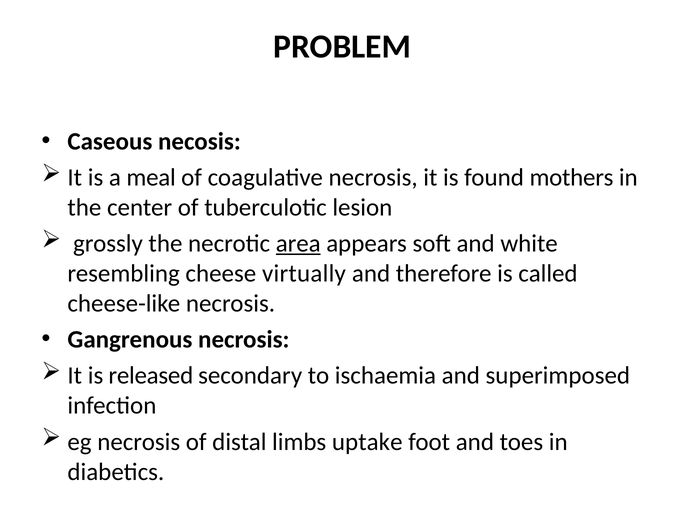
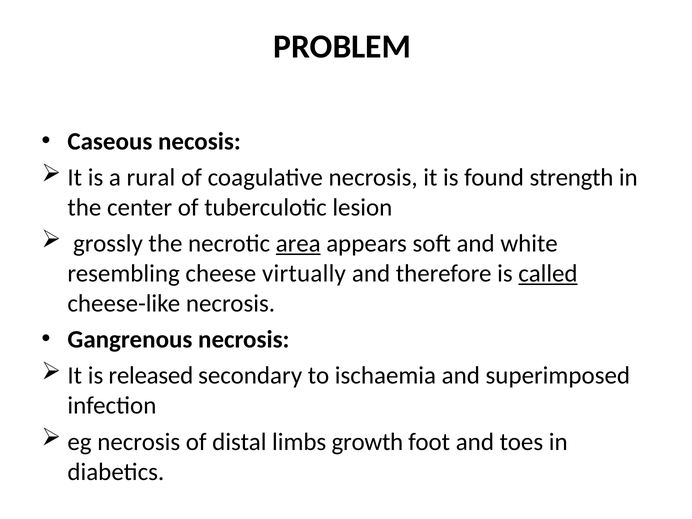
meal: meal -> rural
mothers: mothers -> strength
called underline: none -> present
uptake: uptake -> growth
